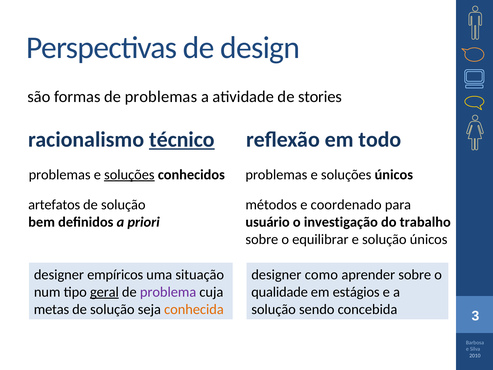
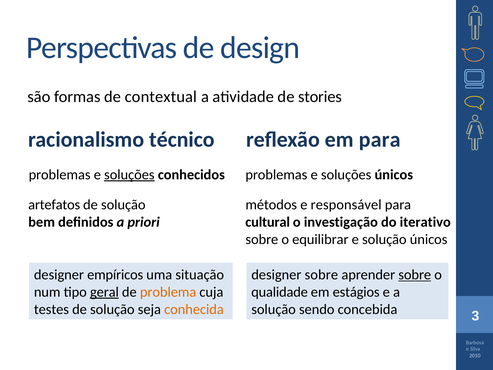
de problemas: problemas -> contextual
técnico underline: present -> none
em todo: todo -> para
coordenado: coordenado -> responsável
usuário: usuário -> cultural
trabalho: trabalho -> iterativo
designer como: como -> sobre
sobre at (415, 275) underline: none -> present
problema colour: purple -> orange
metas: metas -> testes
